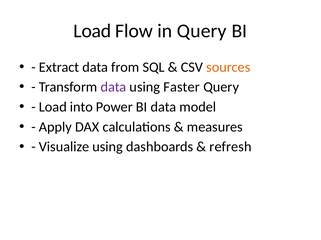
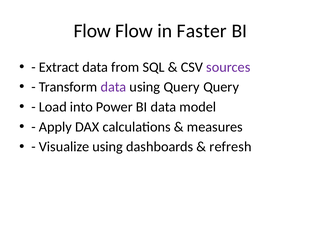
Load at (92, 31): Load -> Flow
in Query: Query -> Faster
sources colour: orange -> purple
using Faster: Faster -> Query
